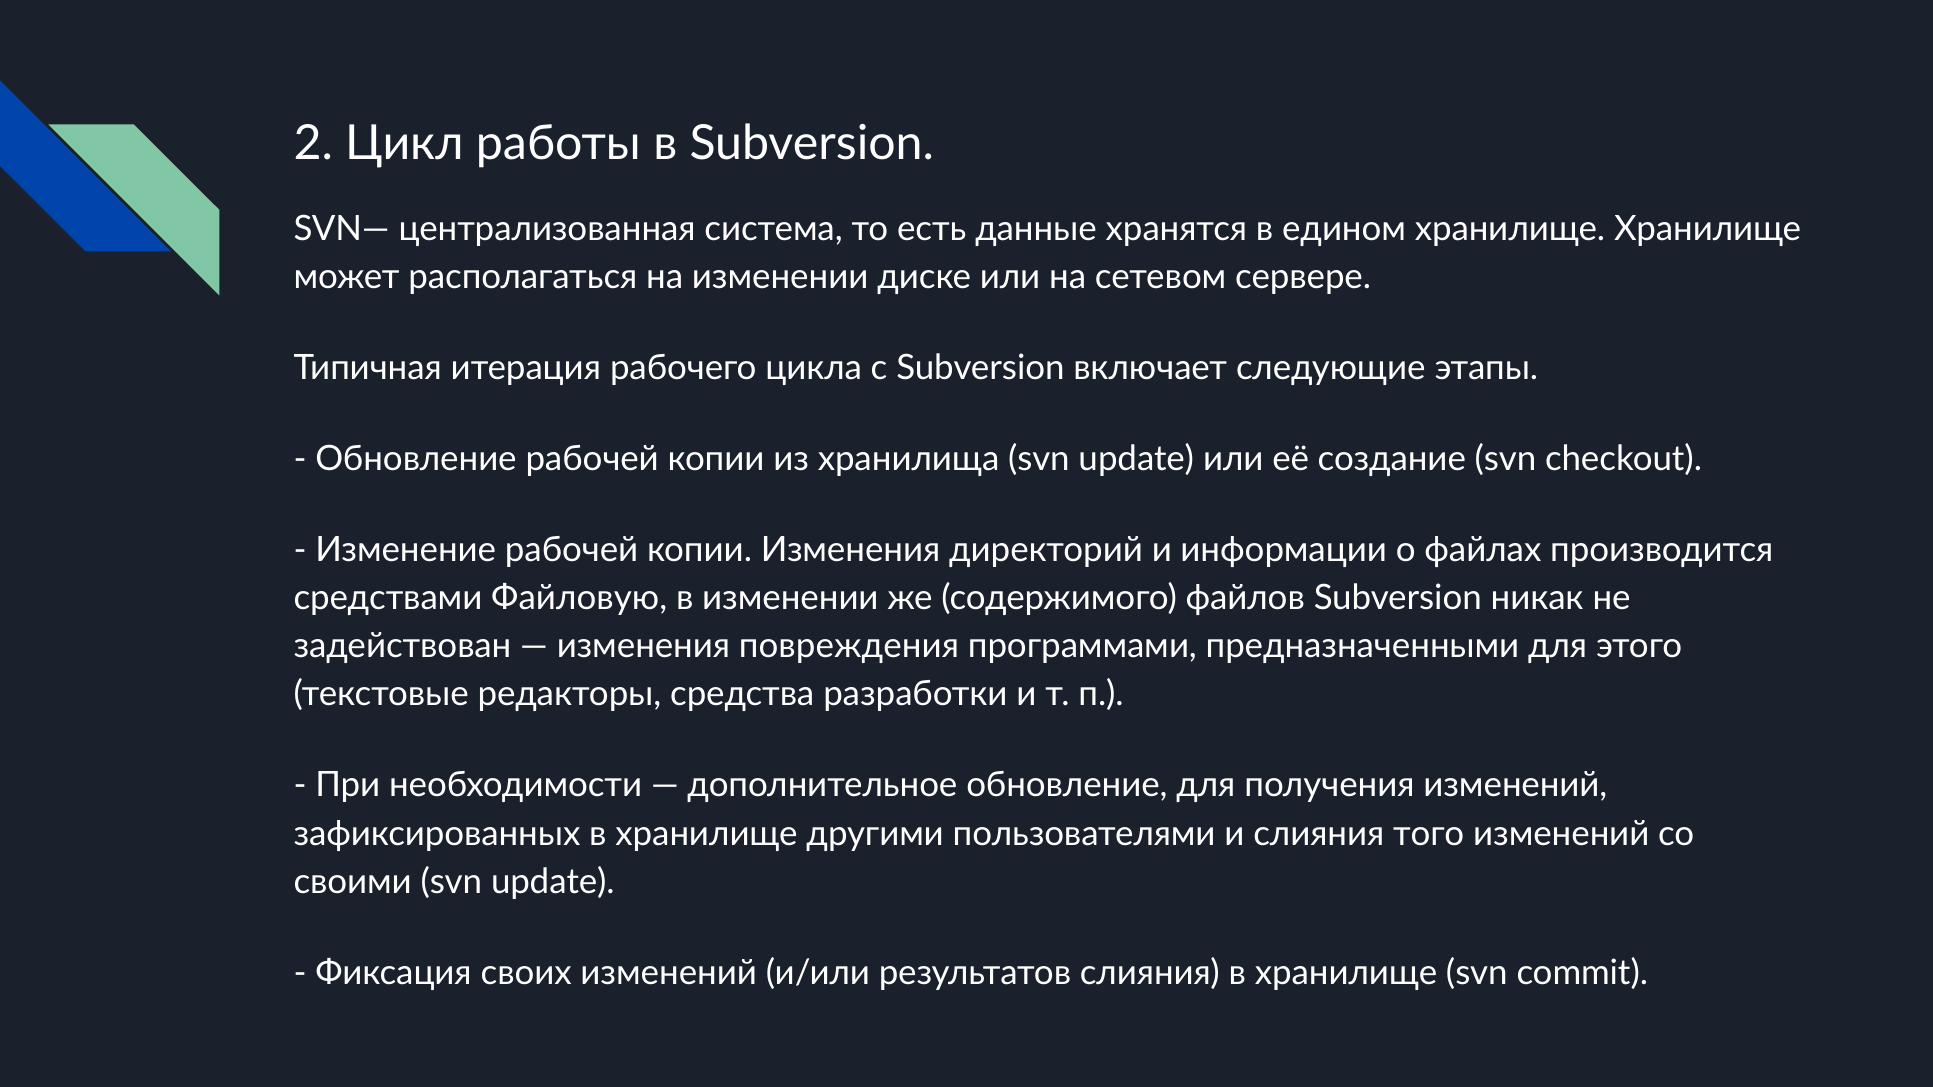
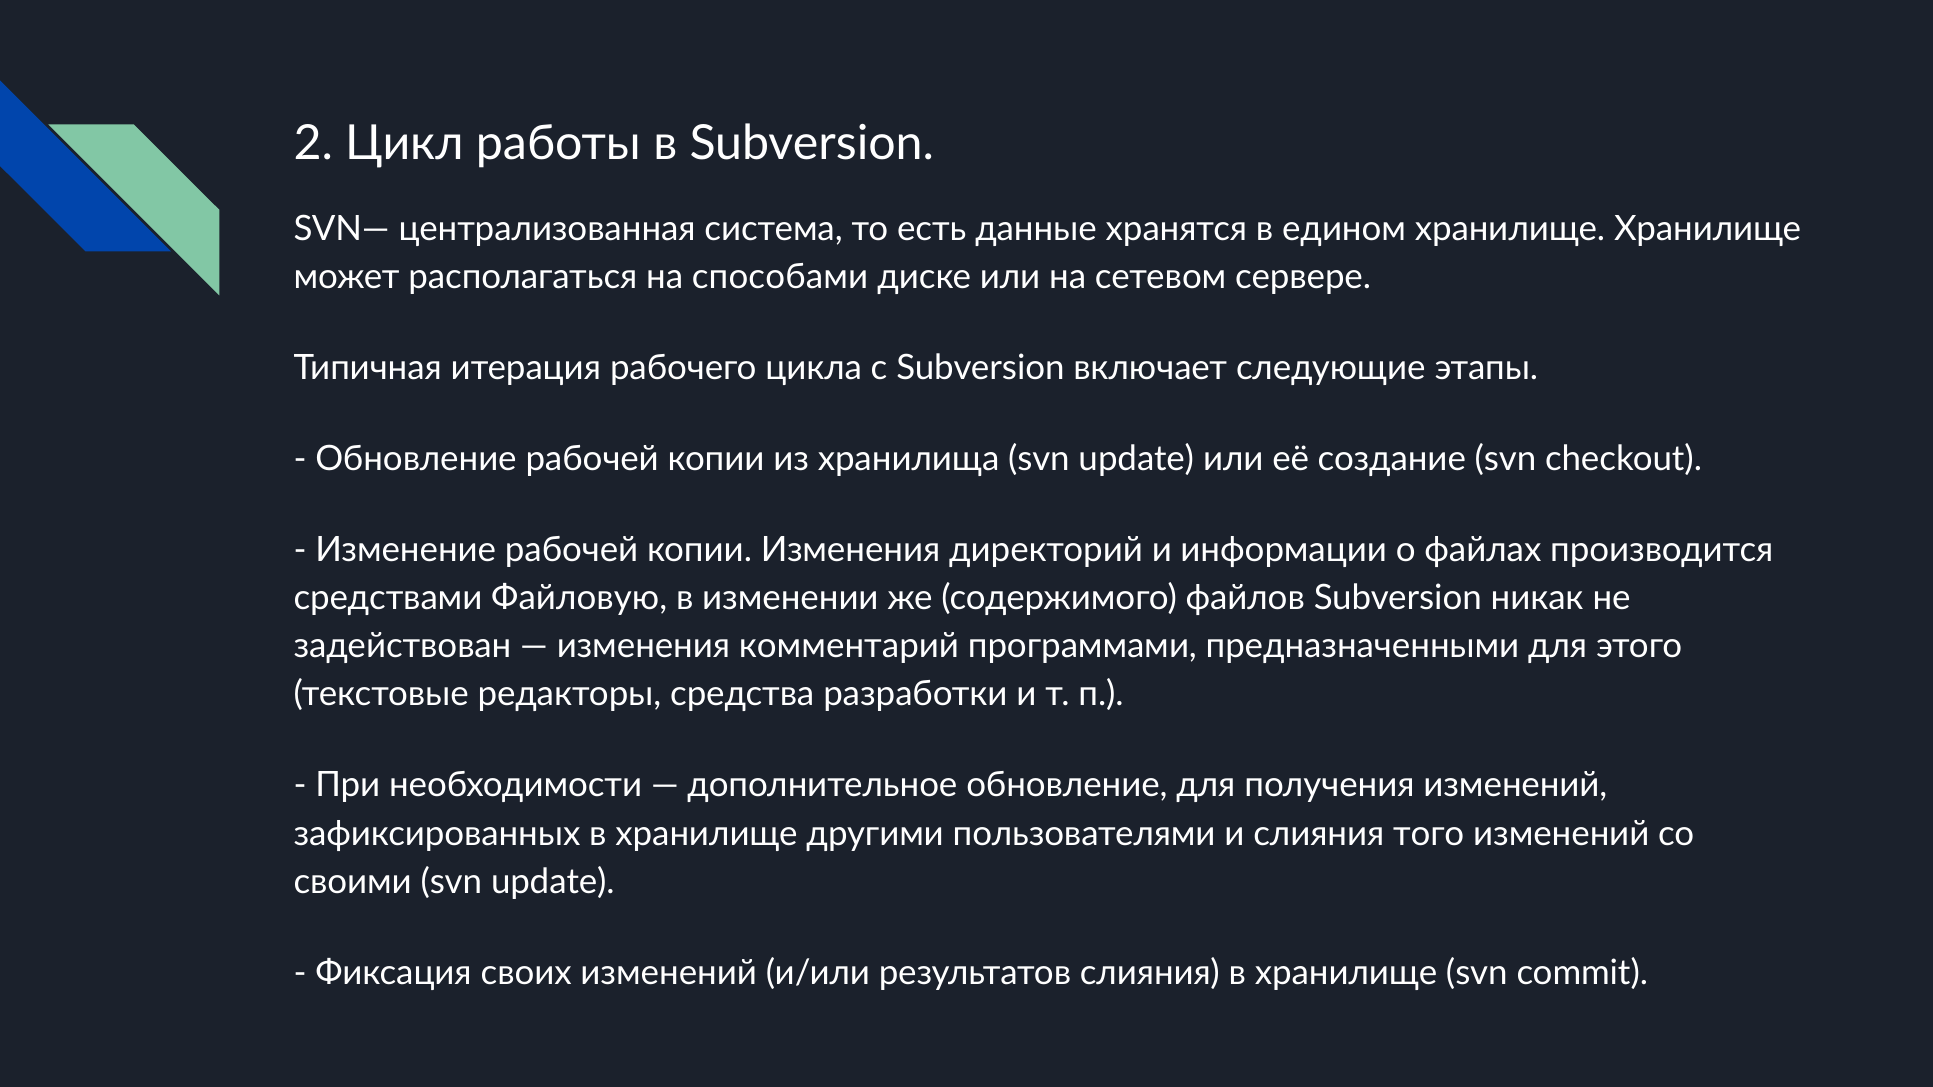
на изменении: изменении -> способами
повреждения: повреждения -> комментарий
